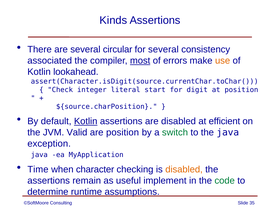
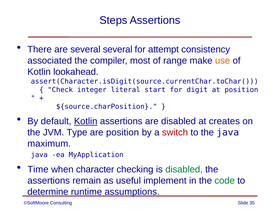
Kinds: Kinds -> Steps
several circular: circular -> several
for several: several -> attempt
most underline: present -> none
errors: errors -> range
efficient: efficient -> creates
Valid: Valid -> Type
switch colour: green -> red
exception: exception -> maximum
disabled at (184, 169) colour: orange -> green
